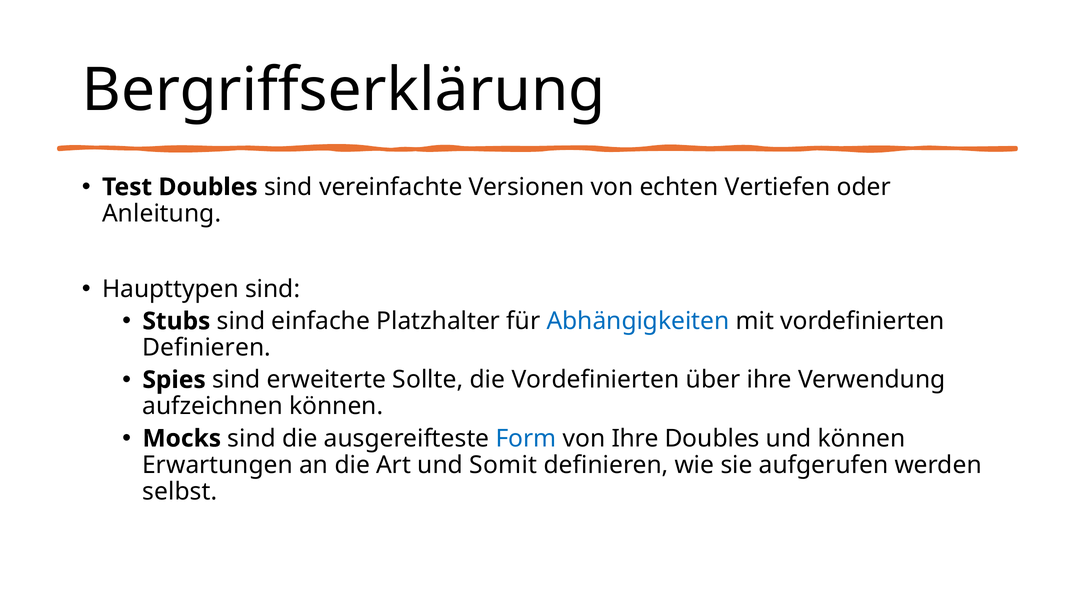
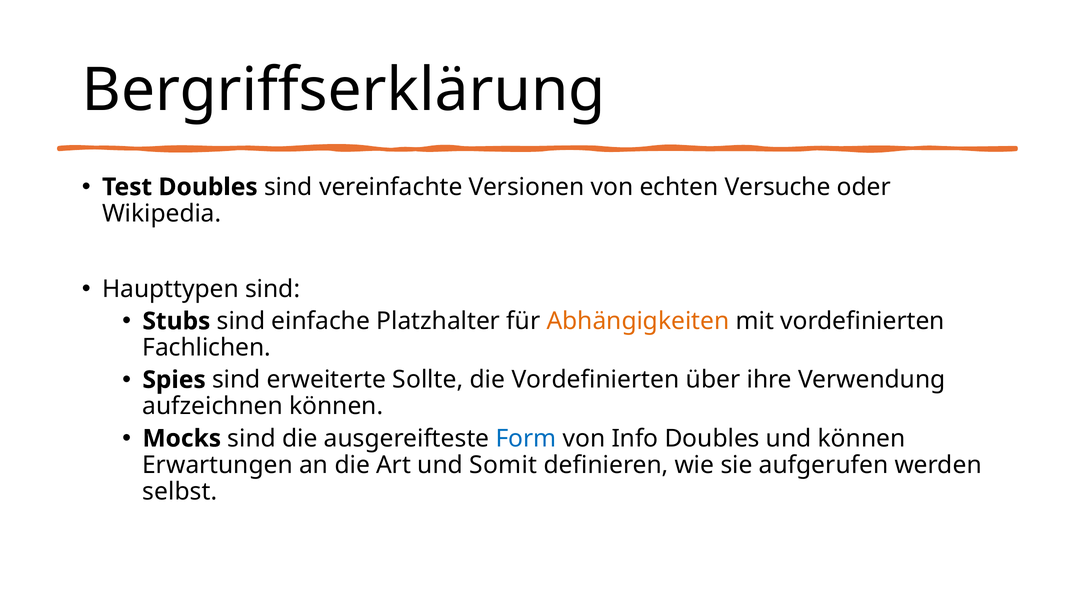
Vertiefen: Vertiefen -> Versuche
Anleitung: Anleitung -> Wikipedia
Abhängigkeiten colour: blue -> orange
Definieren at (207, 348): Definieren -> Fachlichen
von Ihre: Ihre -> Info
